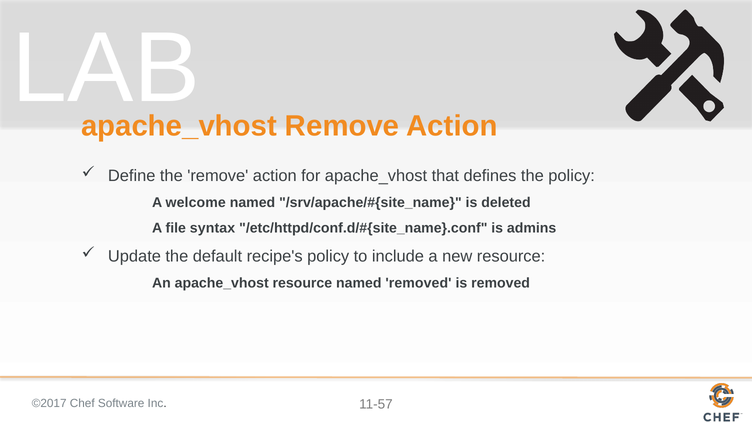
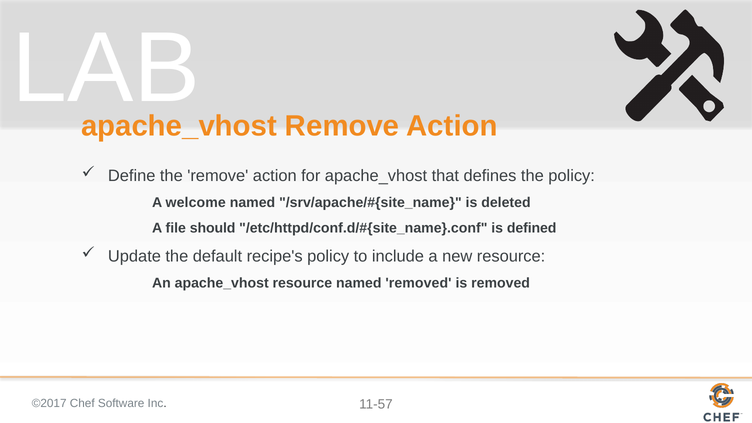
syntax: syntax -> should
admins: admins -> defined
